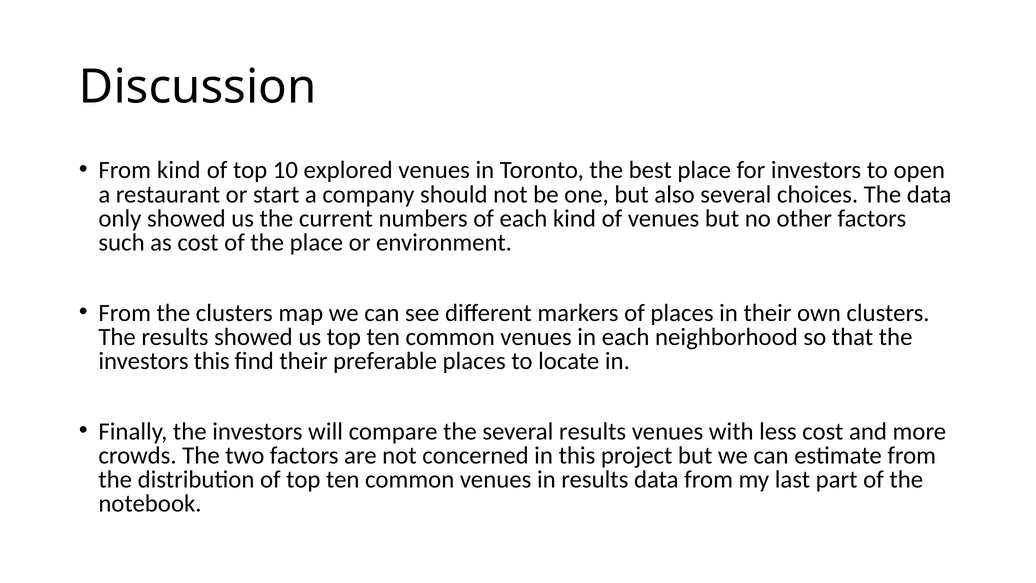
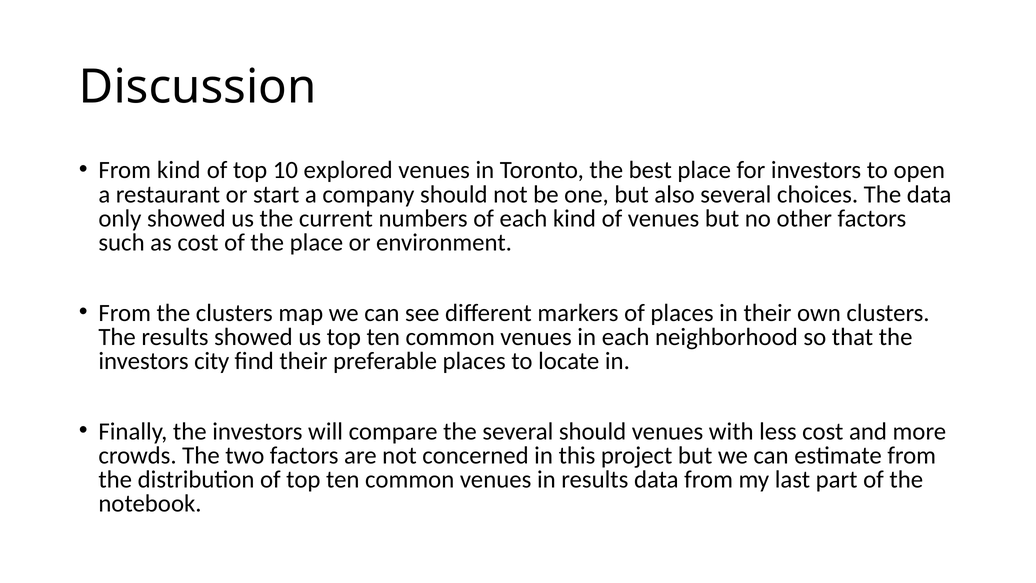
investors this: this -> city
several results: results -> should
